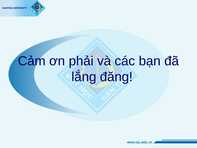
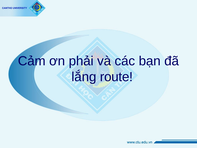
đăng: đăng -> route
